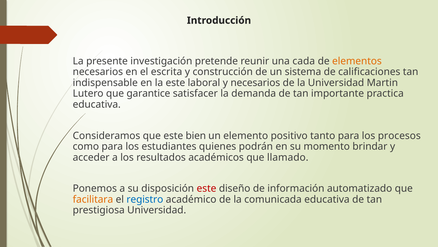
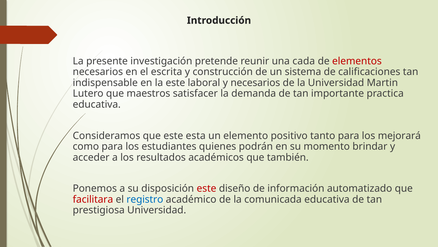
elementos colour: orange -> red
garantice: garantice -> maestros
bien: bien -> esta
procesos: procesos -> mejorará
llamado: llamado -> también
facilitara colour: orange -> red
